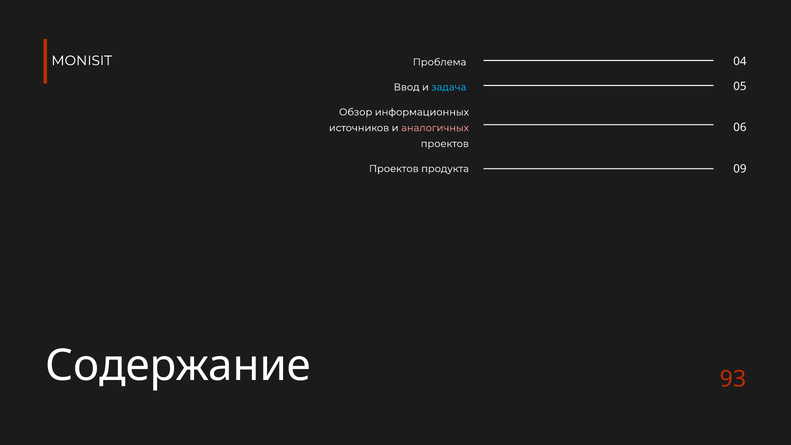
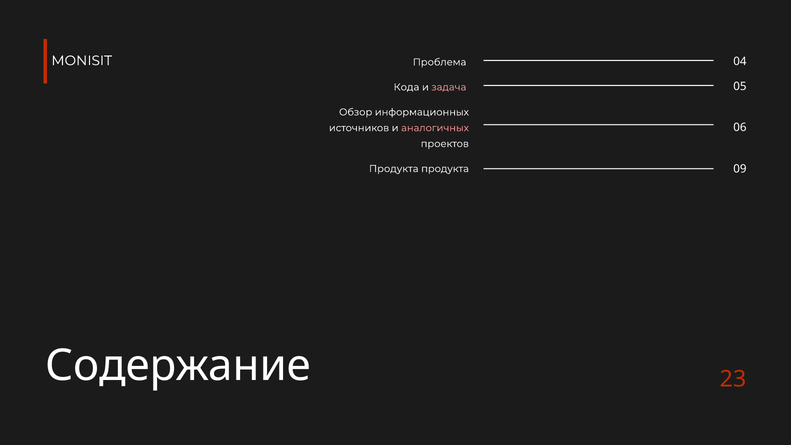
Ввод: Ввод -> Кода
задача colour: light blue -> pink
Проектов at (394, 169): Проектов -> Продукта
93: 93 -> 23
